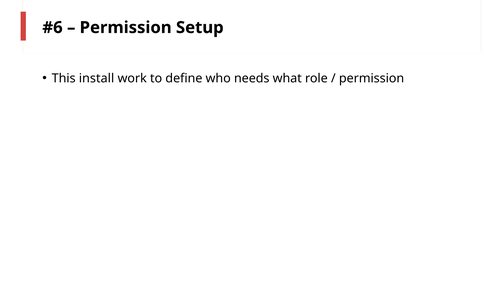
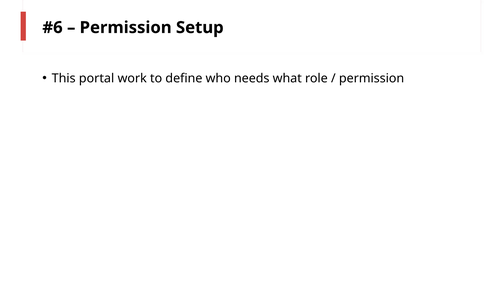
install: install -> portal
